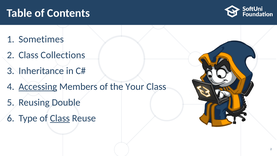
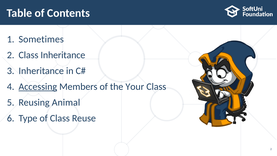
Class Collections: Collections -> Inheritance
Double: Double -> Animal
Class at (60, 118) underline: present -> none
